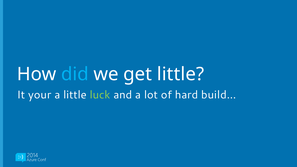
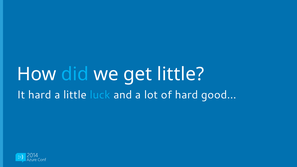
It your: your -> hard
luck colour: light green -> light blue
build…: build… -> good…
